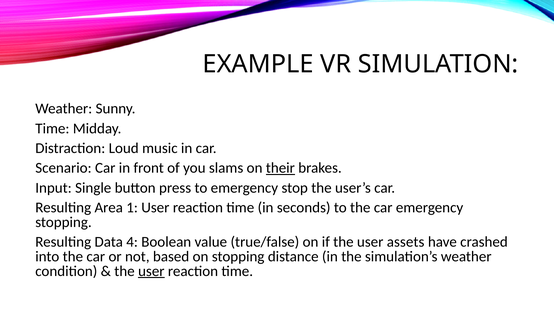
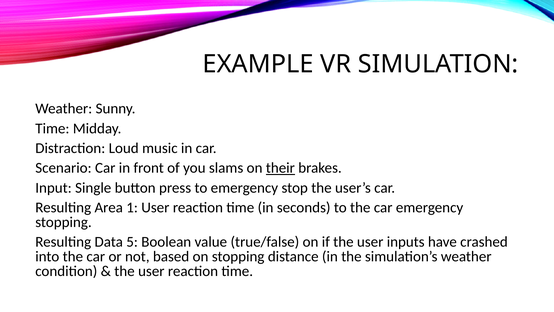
4: 4 -> 5
assets: assets -> inputs
user at (151, 271) underline: present -> none
